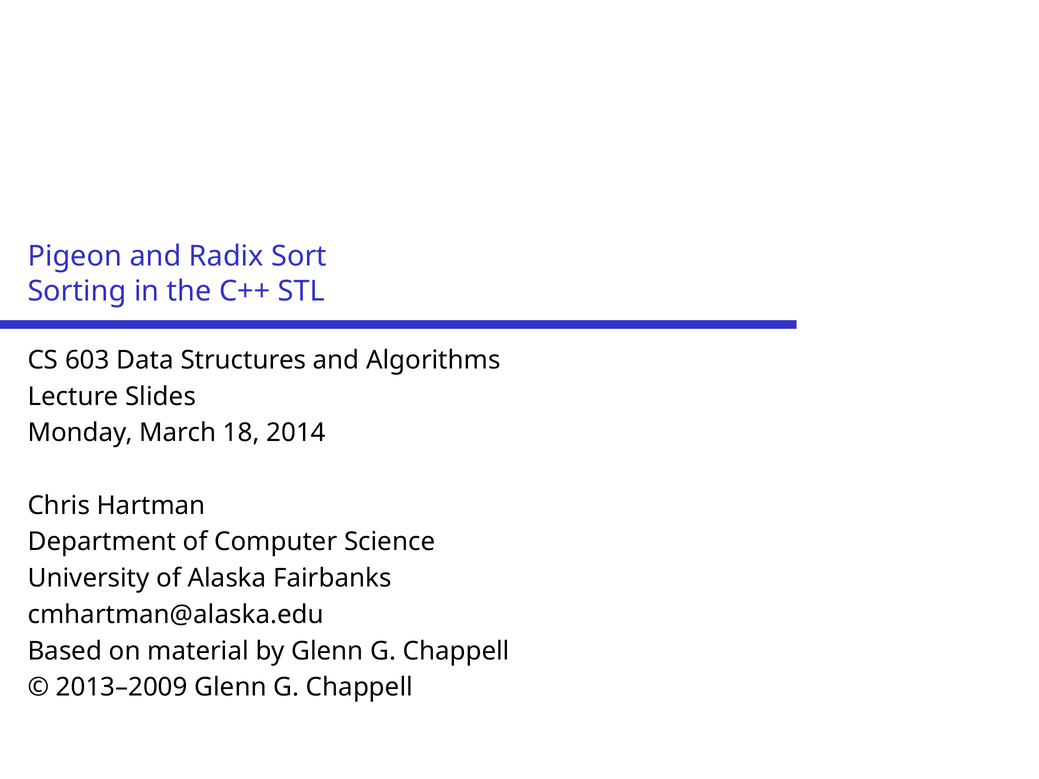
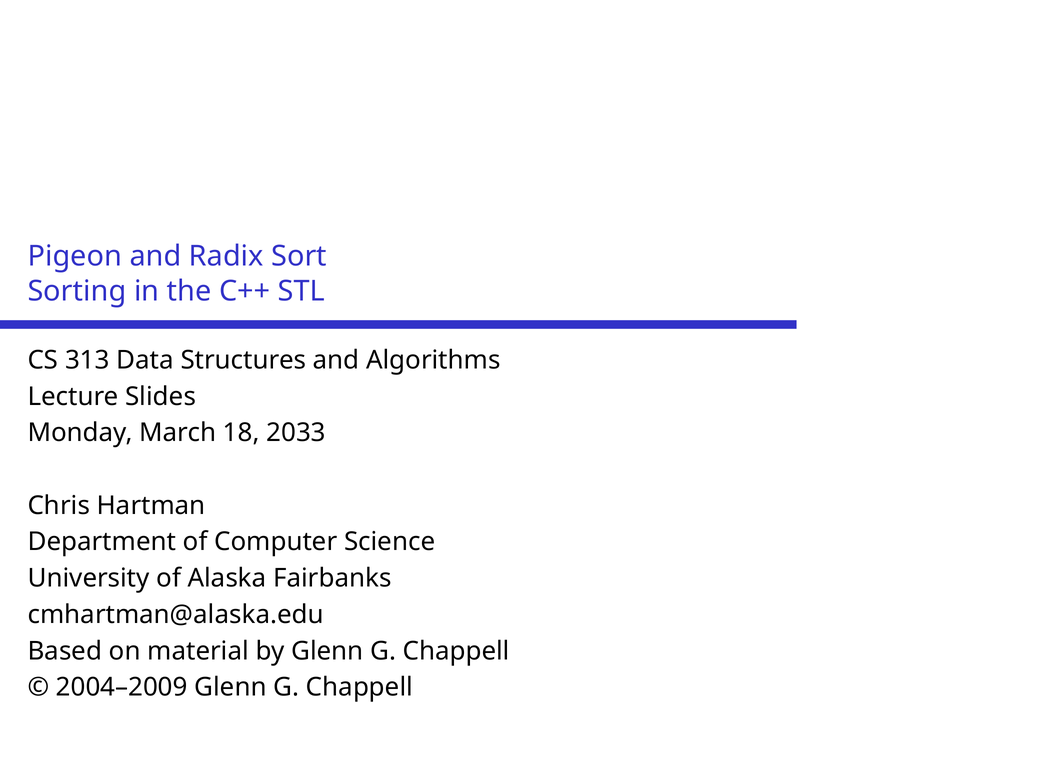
603: 603 -> 313
2014: 2014 -> 2033
2013–2009: 2013–2009 -> 2004–2009
